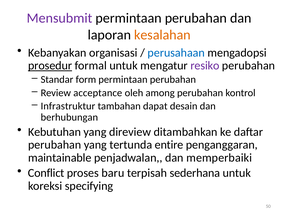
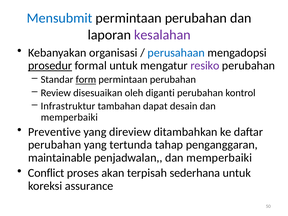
Mensubmit colour: purple -> blue
kesalahan colour: orange -> purple
form underline: none -> present
acceptance: acceptance -> disesuaikan
among: among -> diganti
berhubungan at (69, 117): berhubungan -> memperbaiki
Kebutuhan: Kebutuhan -> Preventive
entire: entire -> tahap
baru: baru -> akan
specifying: specifying -> assurance
